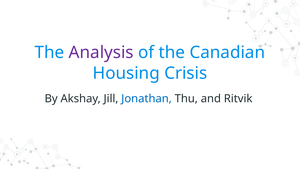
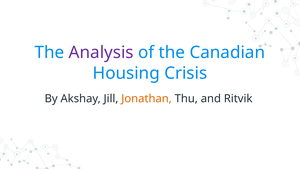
Jonathan colour: blue -> orange
